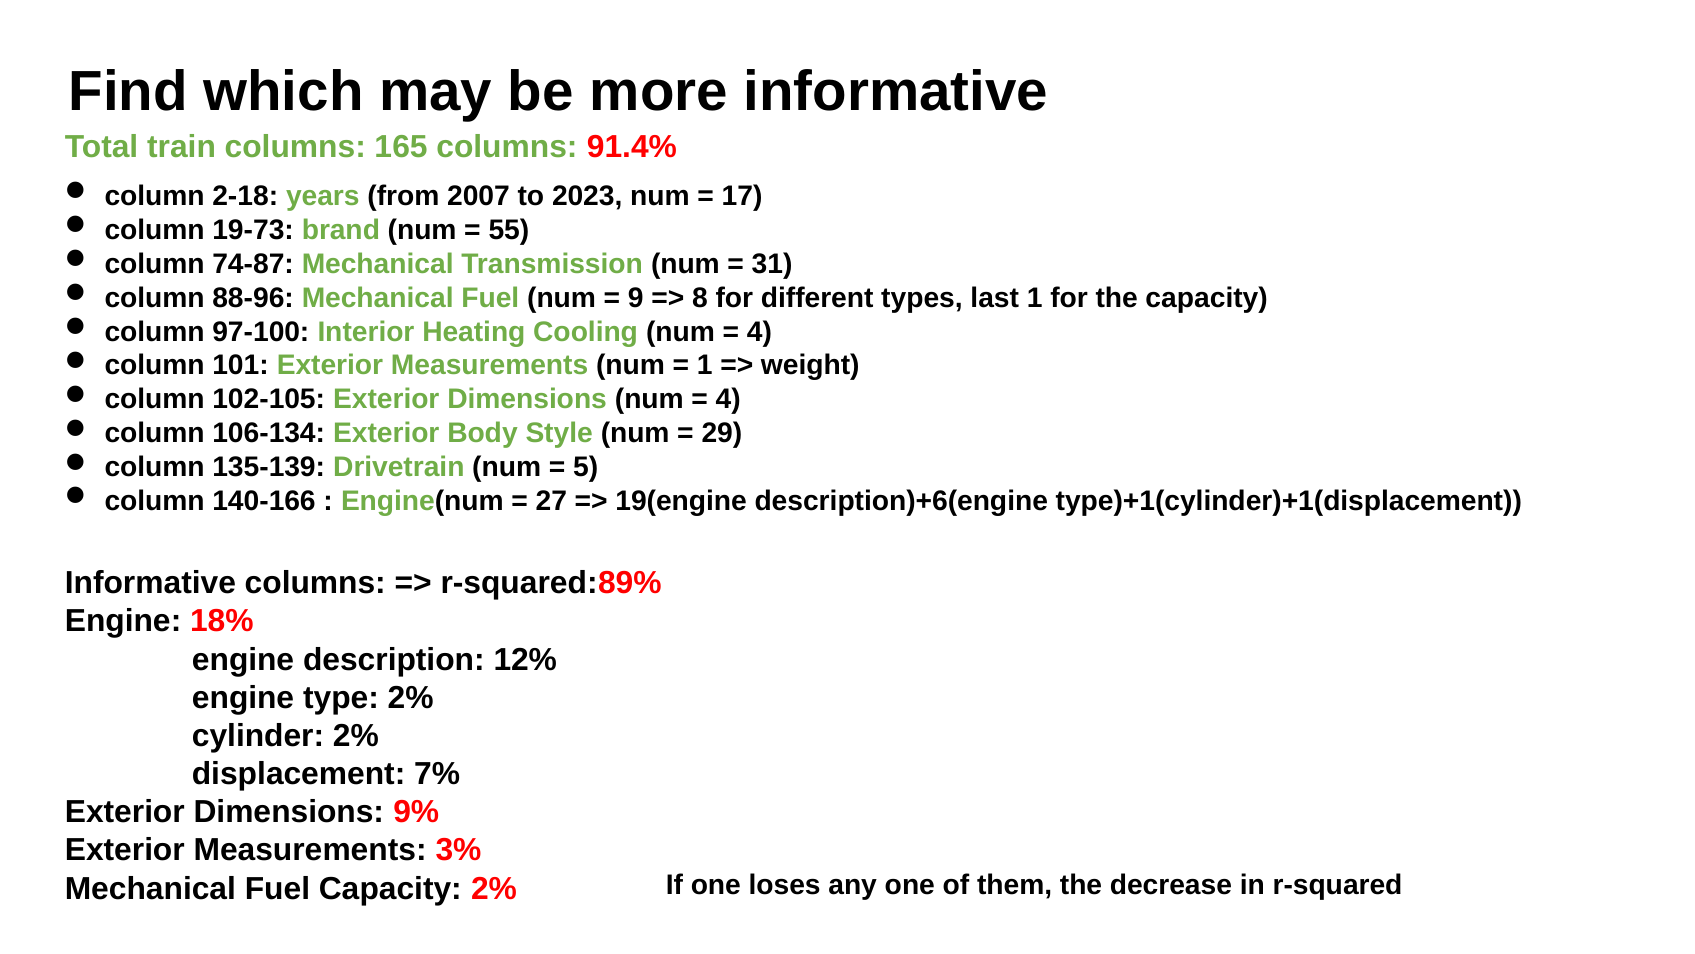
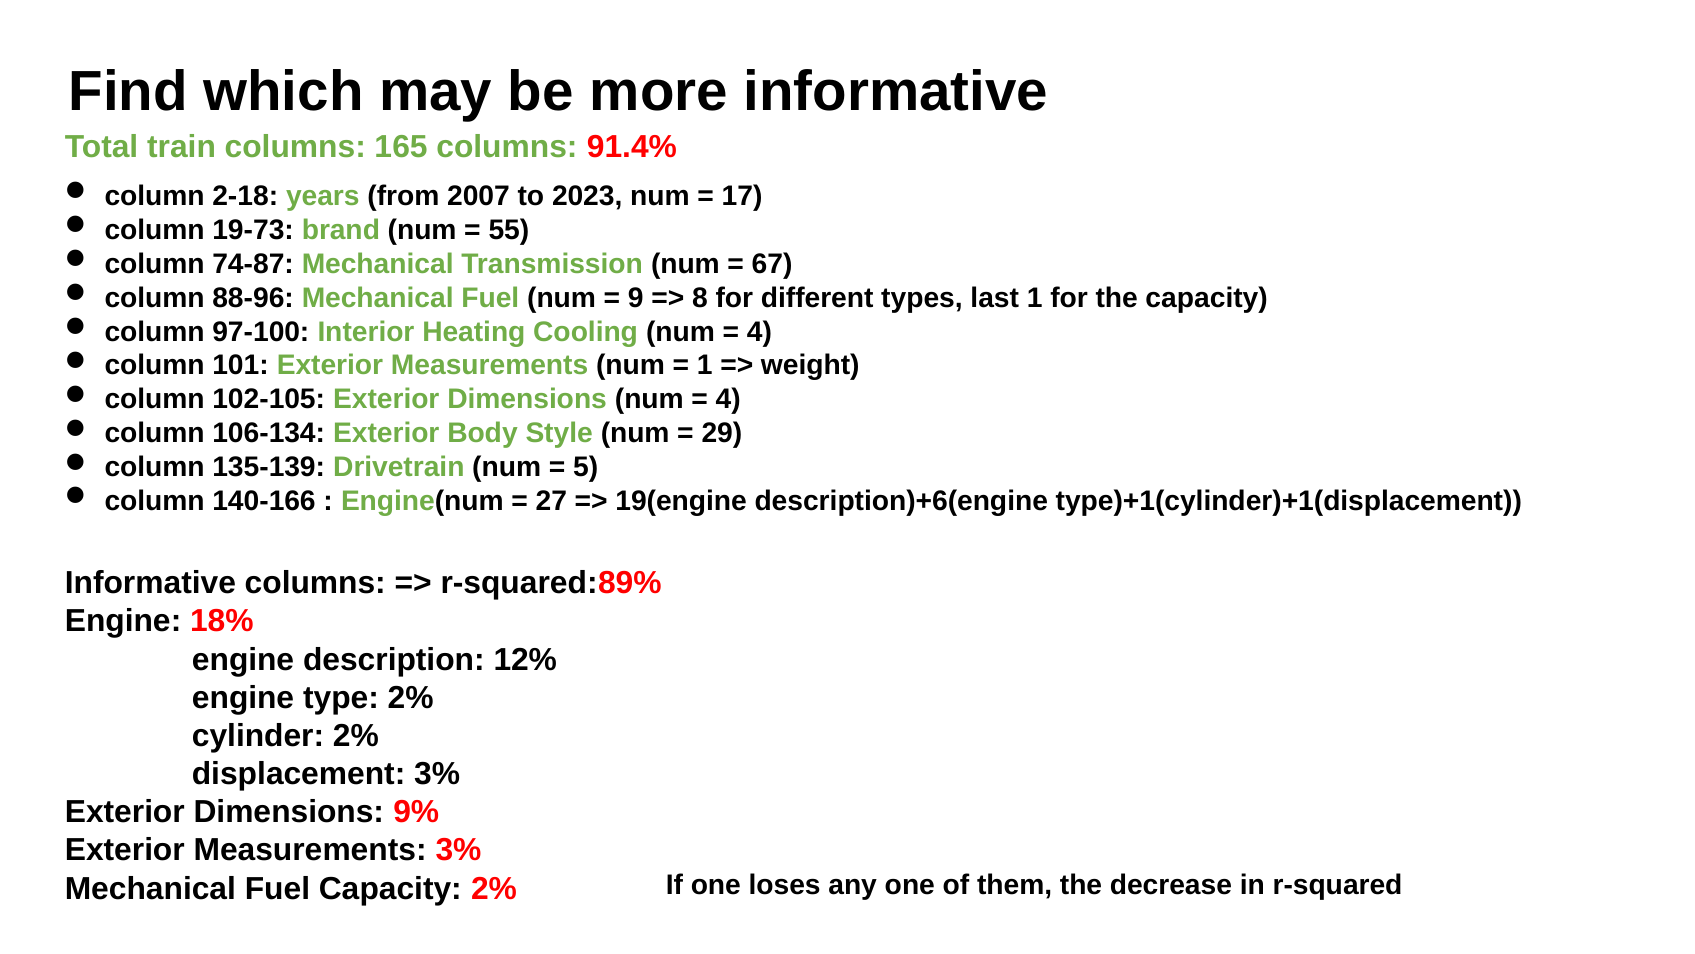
31: 31 -> 67
displacement 7%: 7% -> 3%
